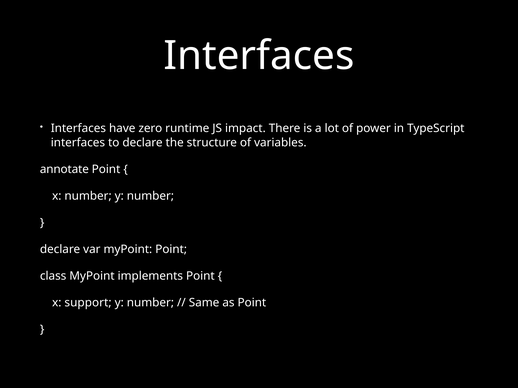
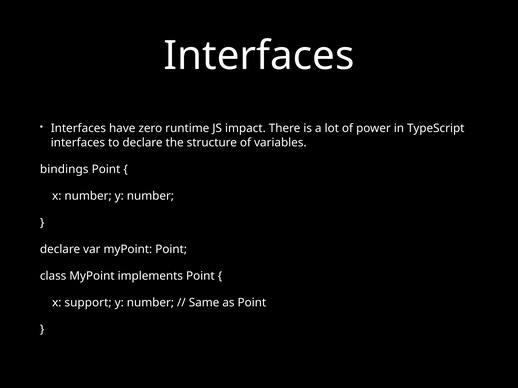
annotate: annotate -> bindings
